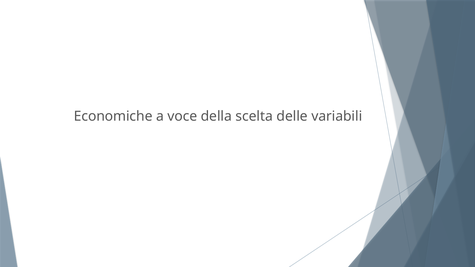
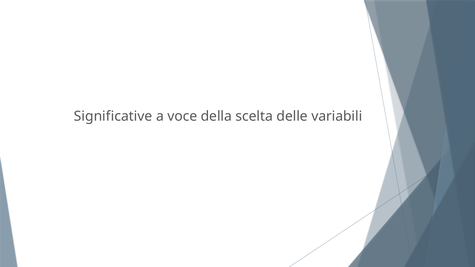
Economiche: Economiche -> Significative
